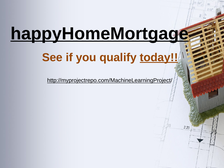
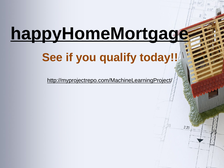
today underline: present -> none
